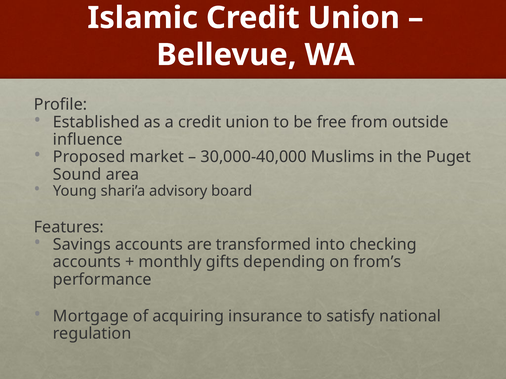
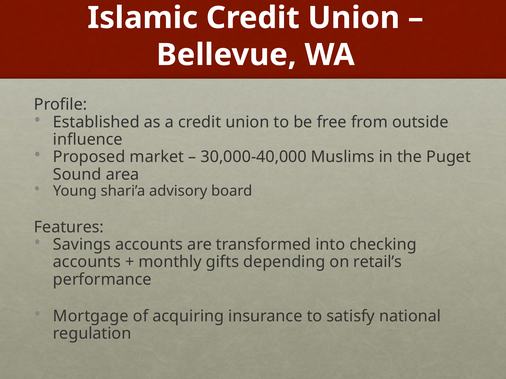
from’s: from’s -> retail’s
